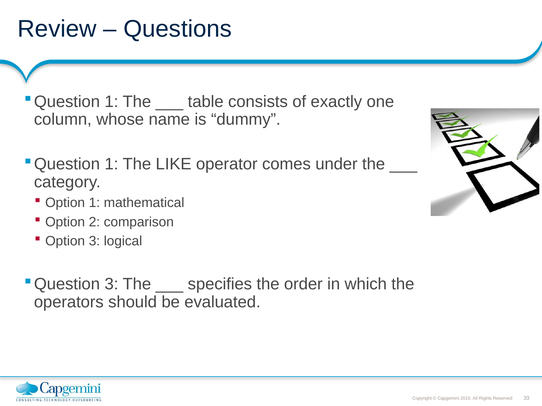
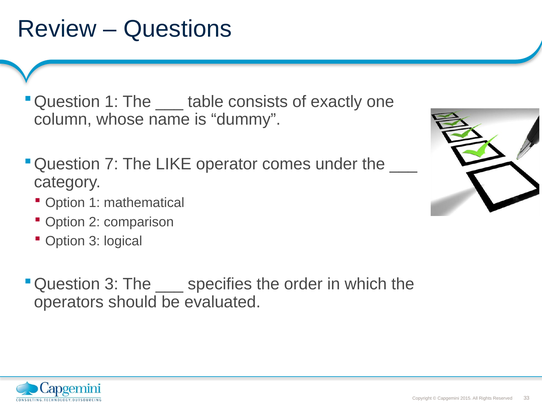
1 at (111, 164): 1 -> 7
